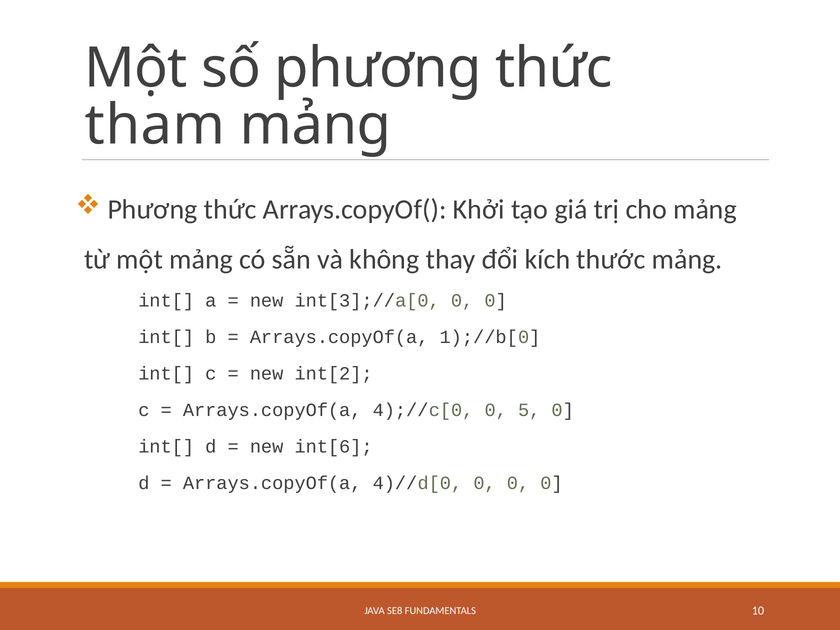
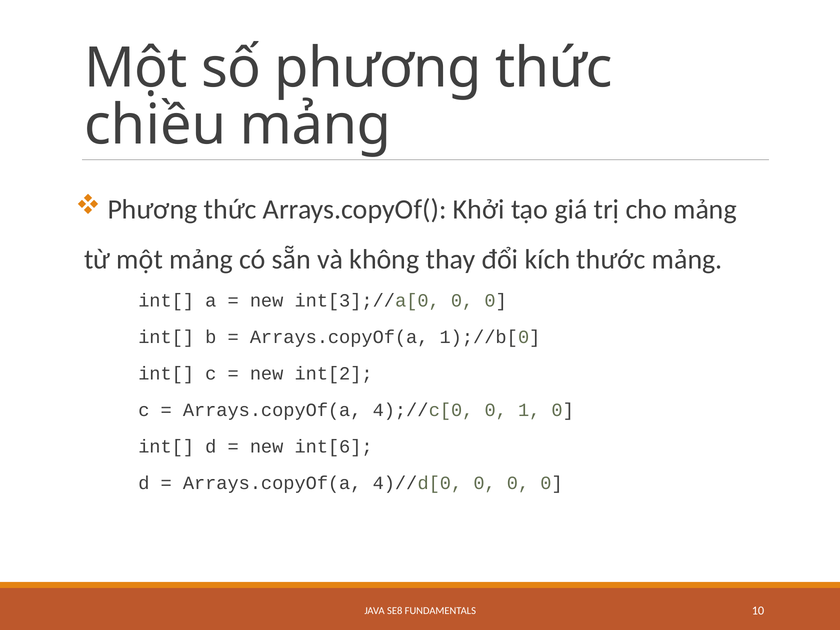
tham: tham -> chiều
5: 5 -> 1
